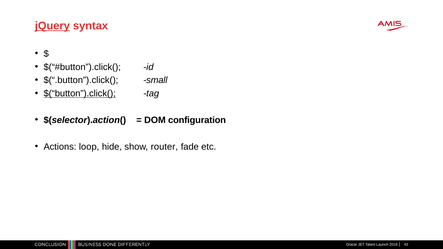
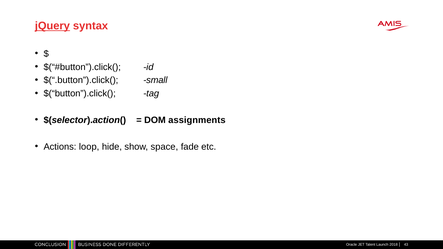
$(“button”).click( underline: present -> none
configuration: configuration -> assignments
router: router -> space
